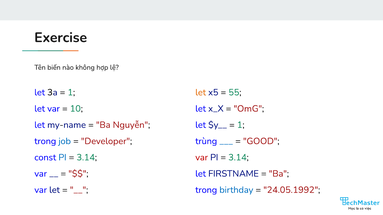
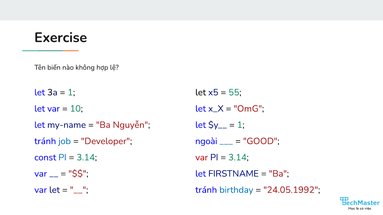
let at (201, 93) colour: orange -> black
trong at (45, 141): trong -> tránh
trùng: trùng -> ngoài
trong at (206, 190): trong -> tránh
